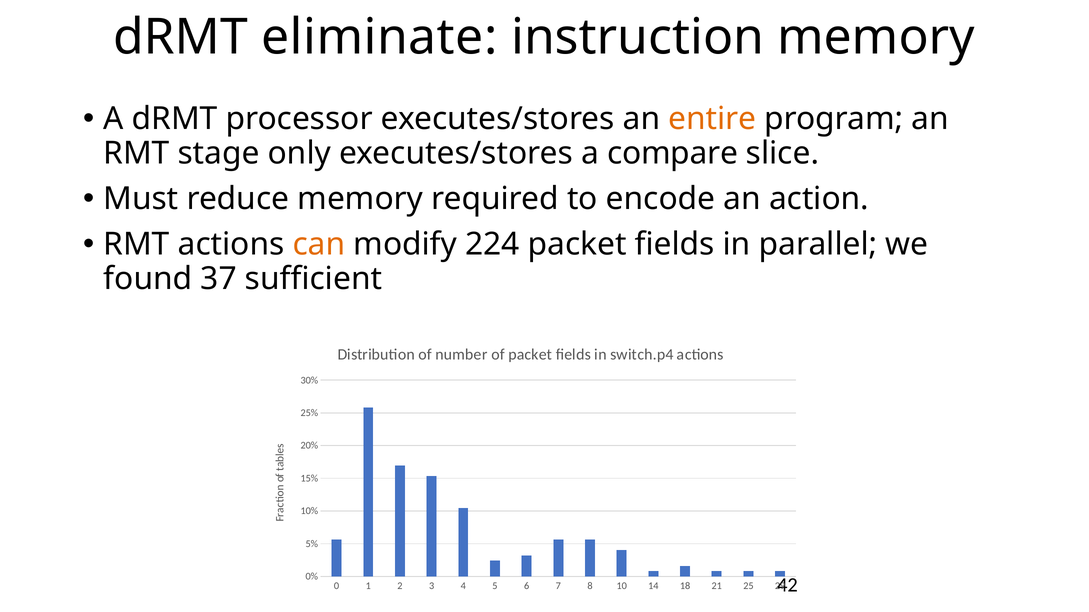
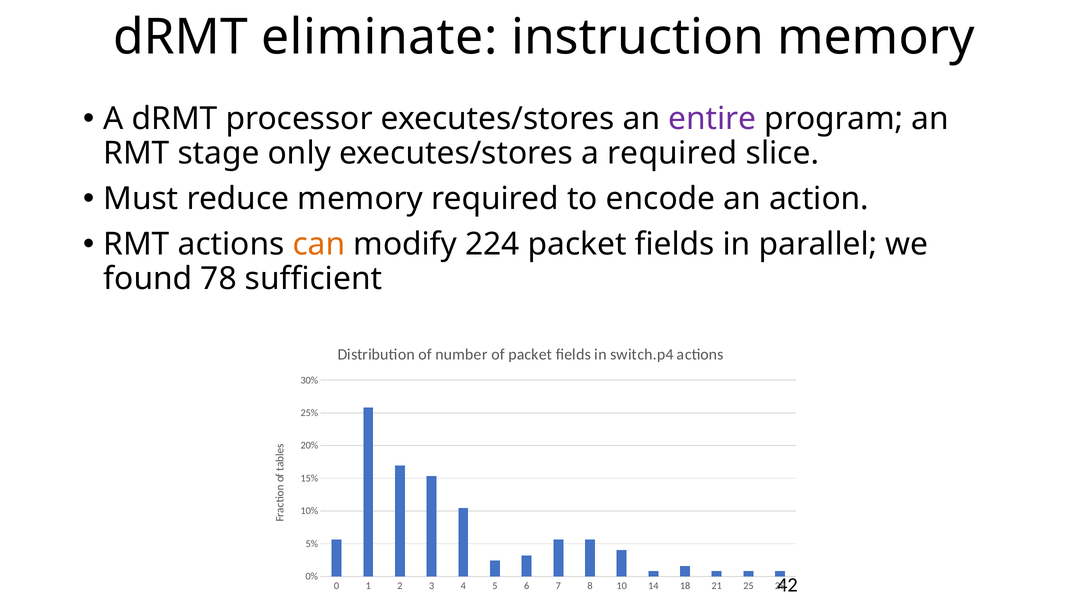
entire colour: orange -> purple
a compare: compare -> required
37: 37 -> 78
